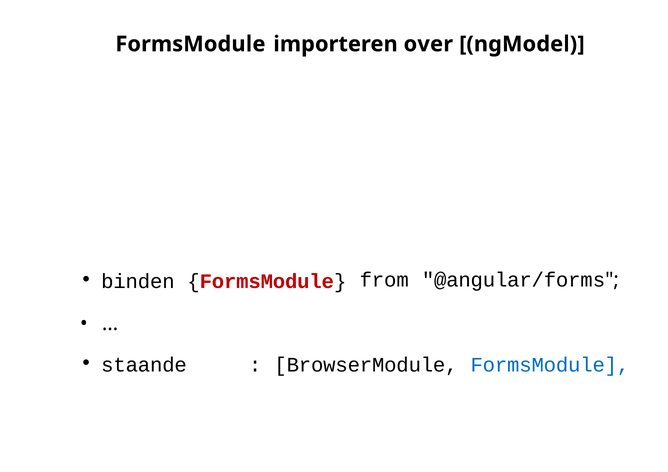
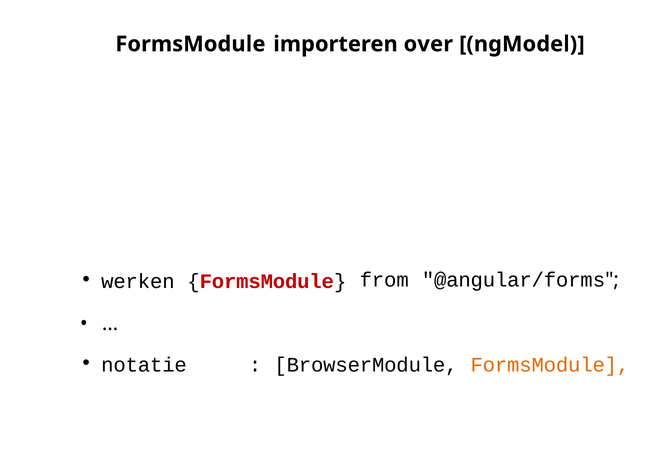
binden: binden -> werken
staande: staande -> notatie
FormsModule at (550, 365) colour: blue -> orange
